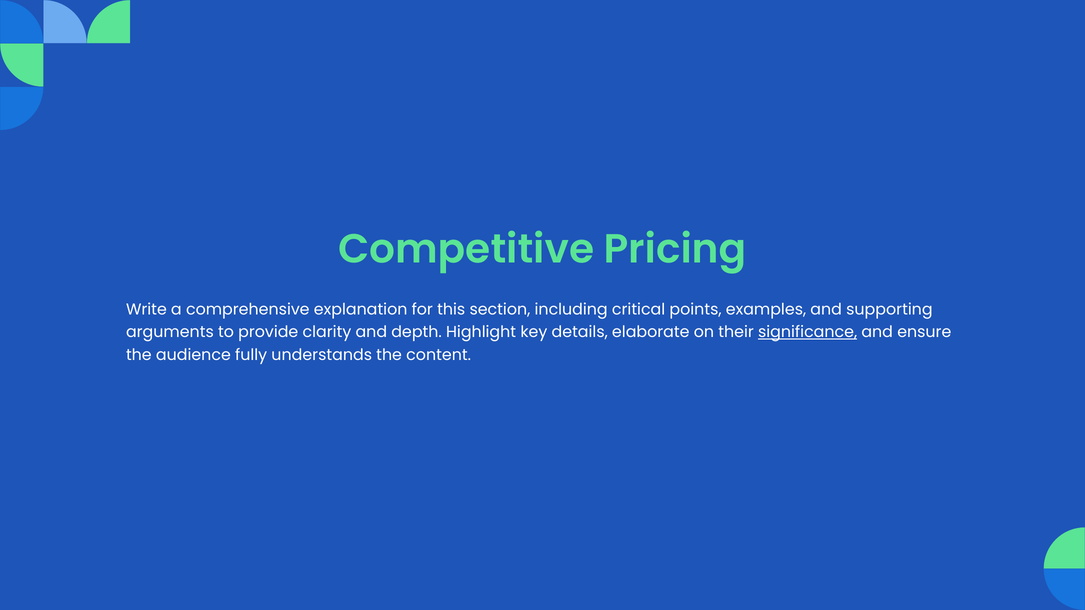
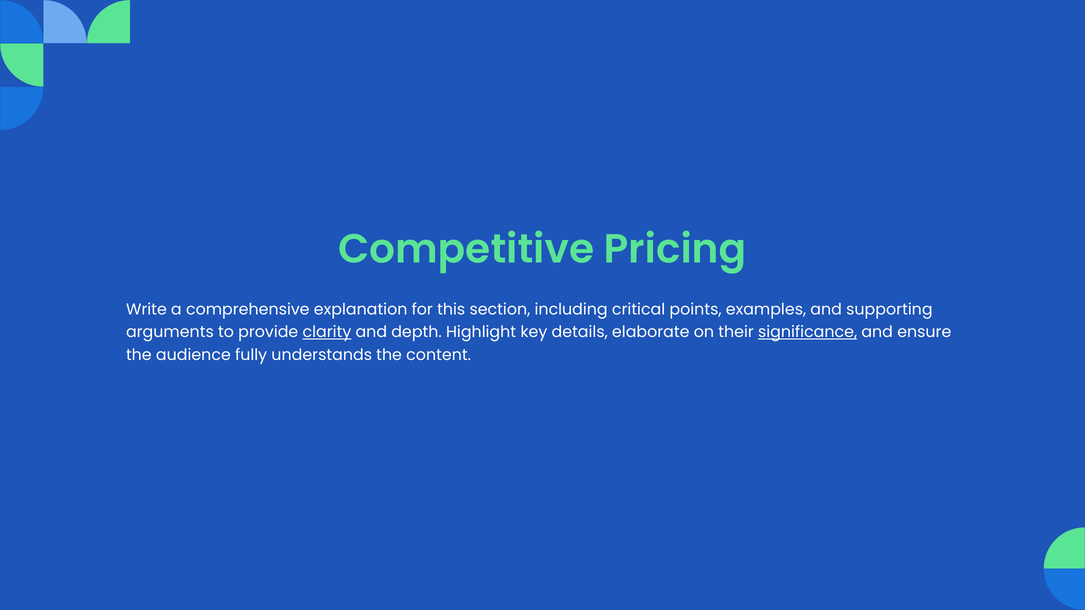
clarity underline: none -> present
